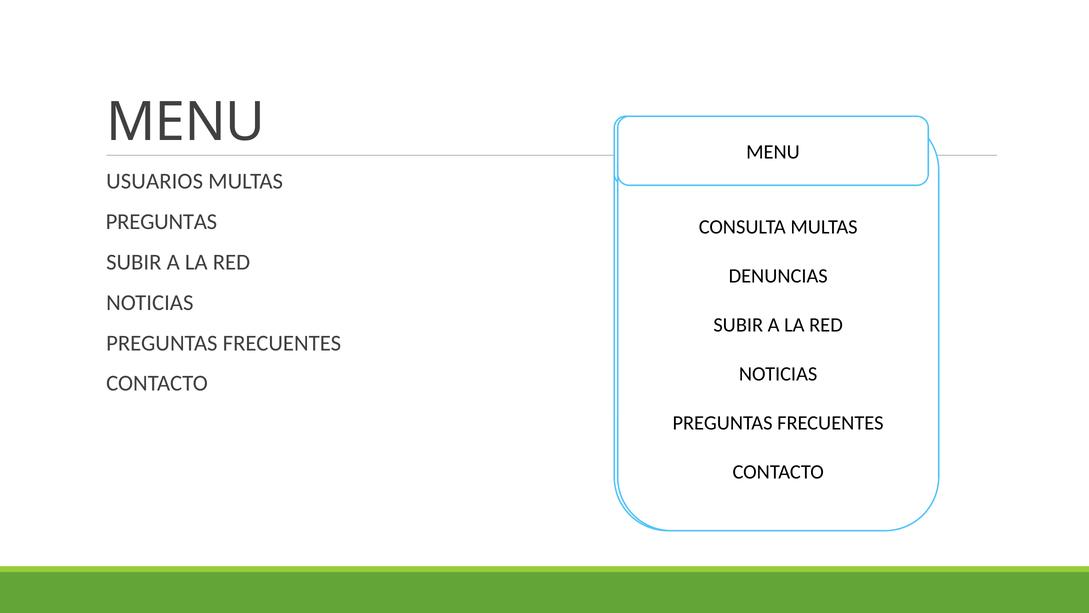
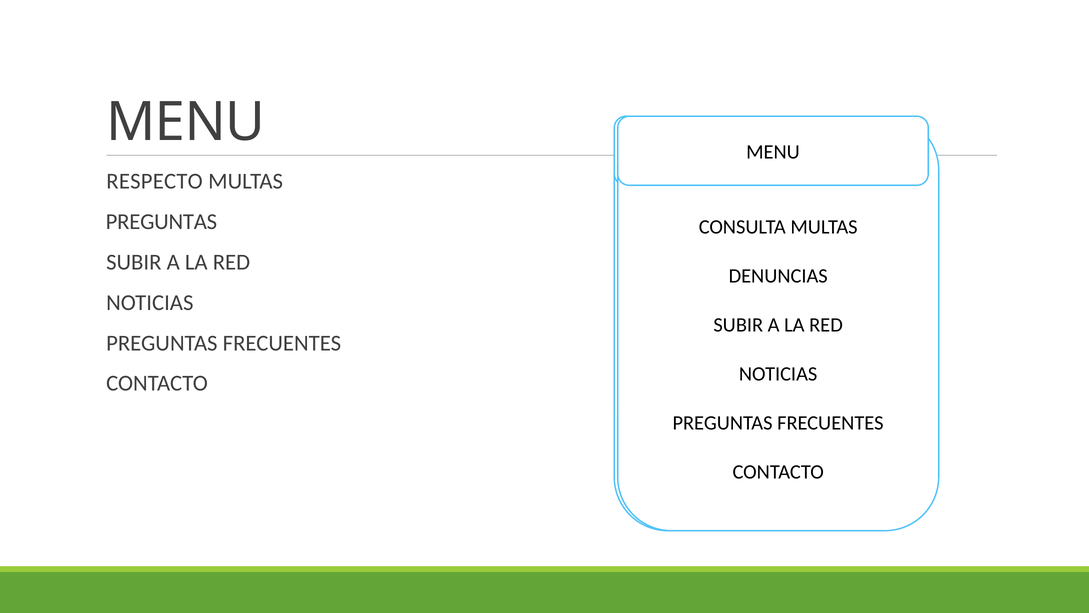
USUARIOS: USUARIOS -> RESPECTO
